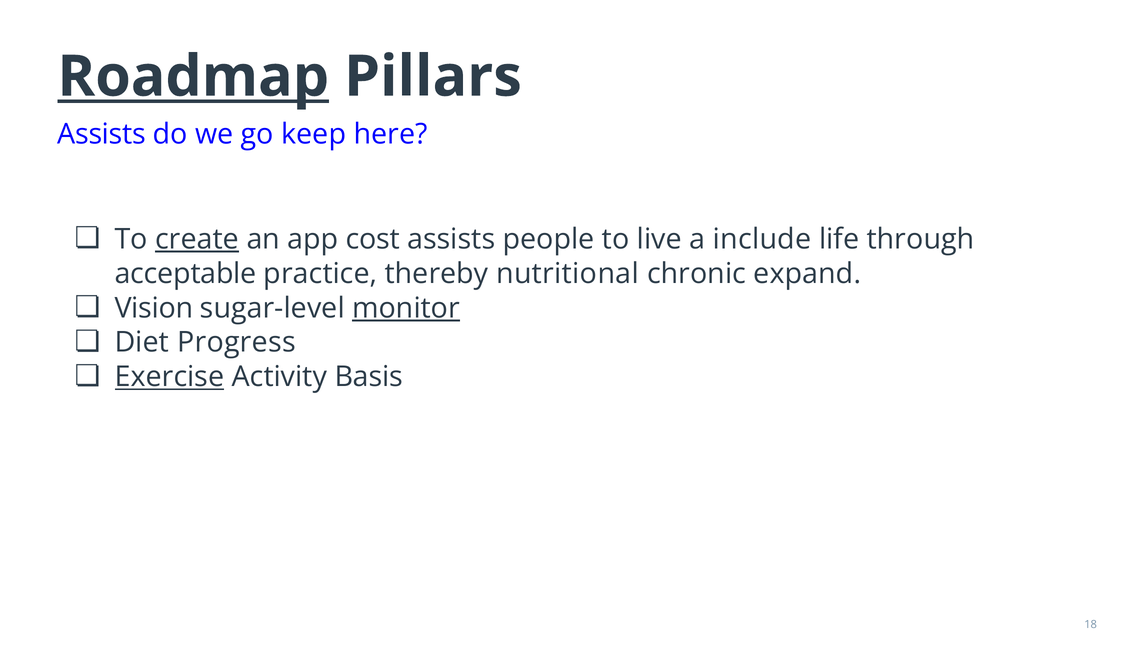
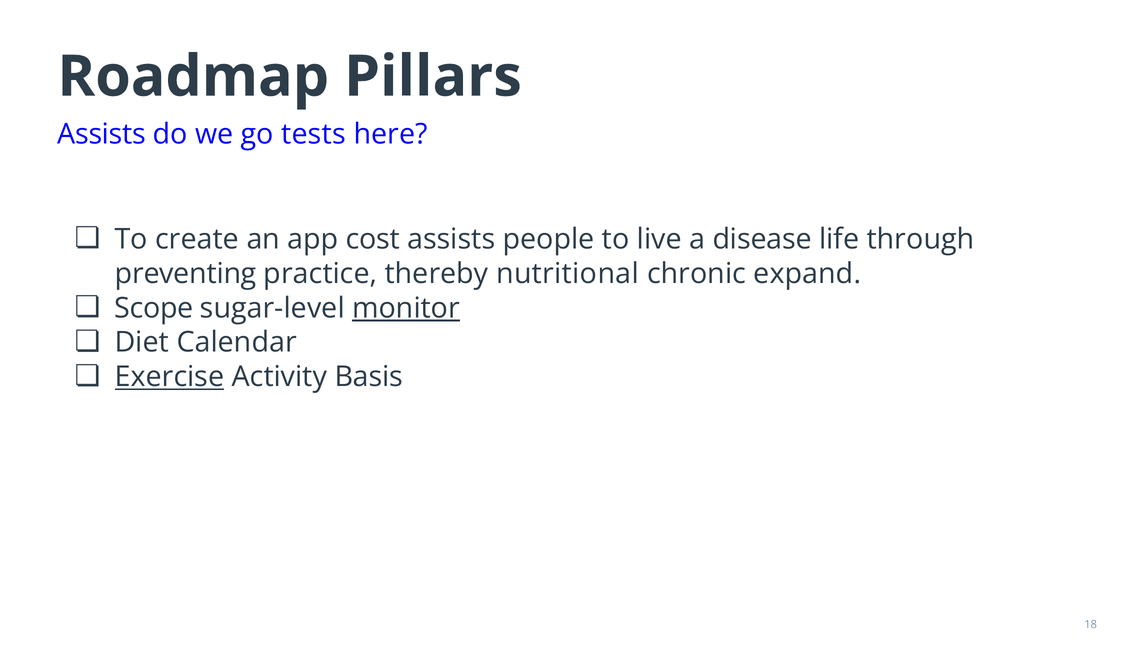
Roadmap underline: present -> none
keep: keep -> tests
create underline: present -> none
include: include -> disease
acceptable: acceptable -> preventing
Vision: Vision -> Scope
Progress: Progress -> Calendar
